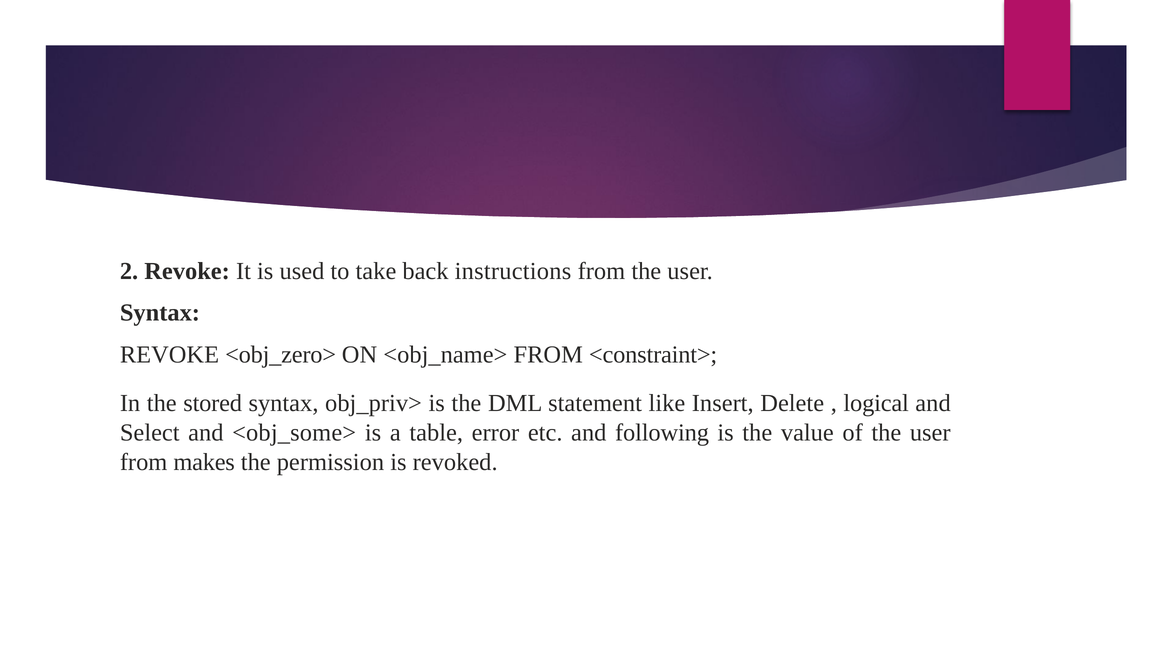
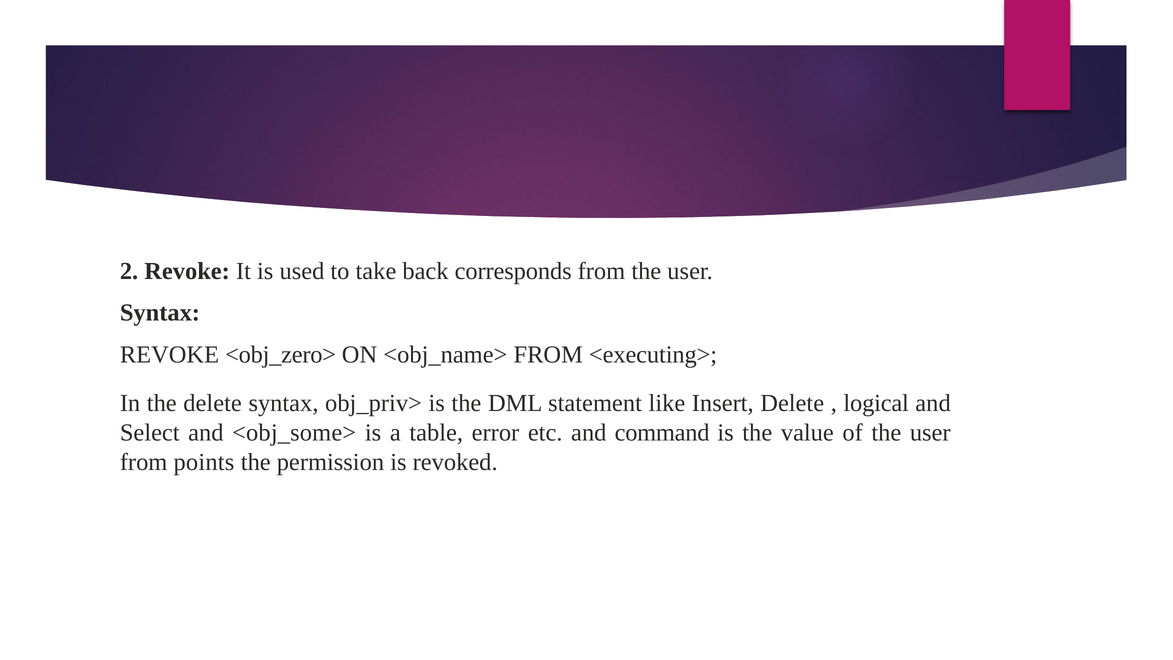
instructions: instructions -> corresponds
<constraint>: <constraint> -> <executing>
the stored: stored -> delete
following: following -> command
makes: makes -> points
